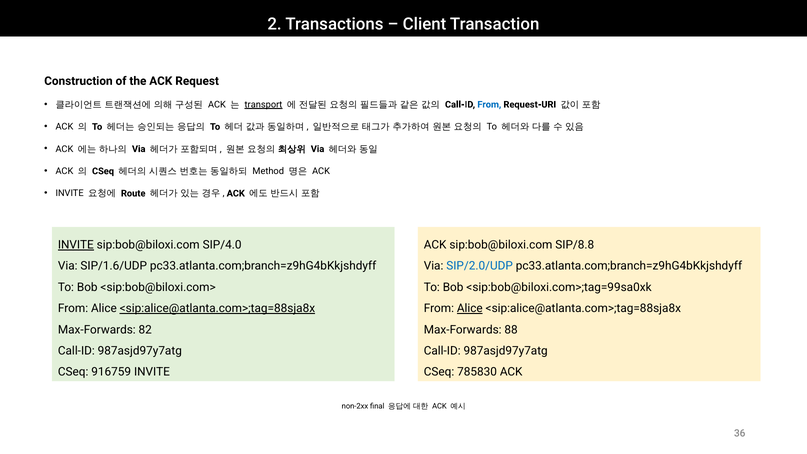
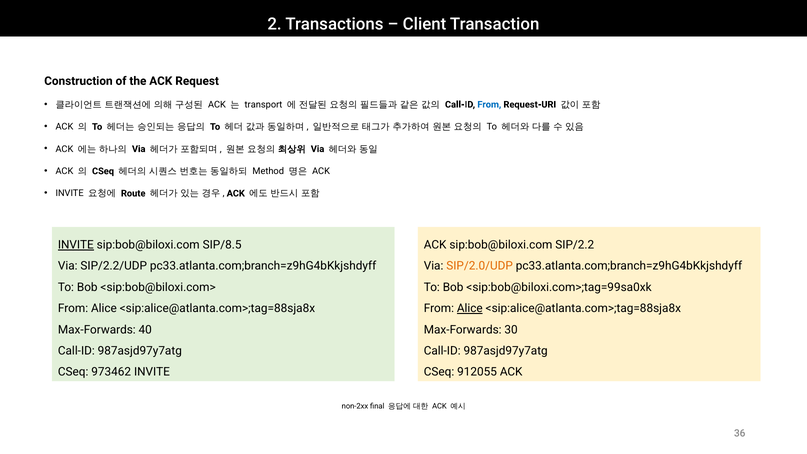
transport underline: present -> none
SIP/4.0: SIP/4.0 -> SIP/8.5
SIP/8.8: SIP/8.8 -> SIP/2.2
SIP/1.6/UDP: SIP/1.6/UDP -> SIP/2.2/UDP
SIP/2.0/UDP colour: blue -> orange
<sip:alice@atlanta.com>;tag=88sja8x at (217, 308) underline: present -> none
82: 82 -> 40
88: 88 -> 30
916759: 916759 -> 973462
785830: 785830 -> 912055
